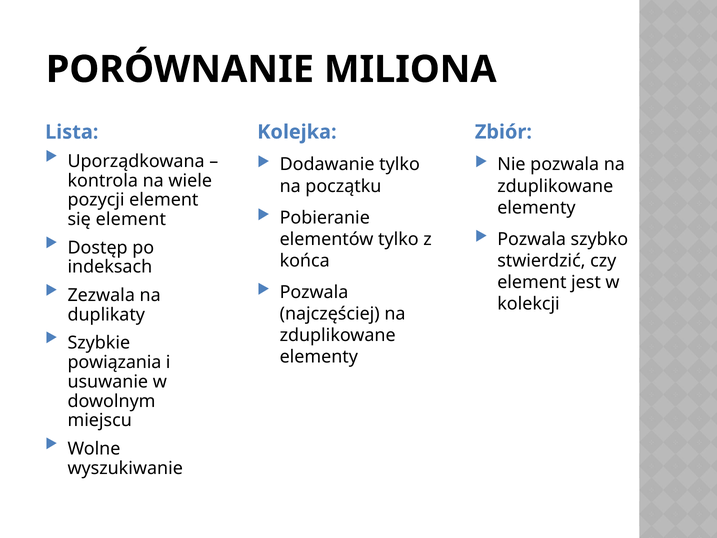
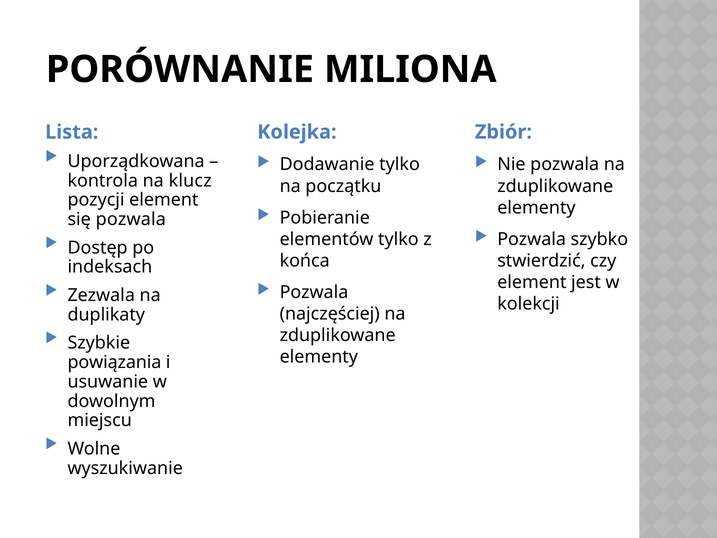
wiele: wiele -> klucz
się element: element -> pozwala
